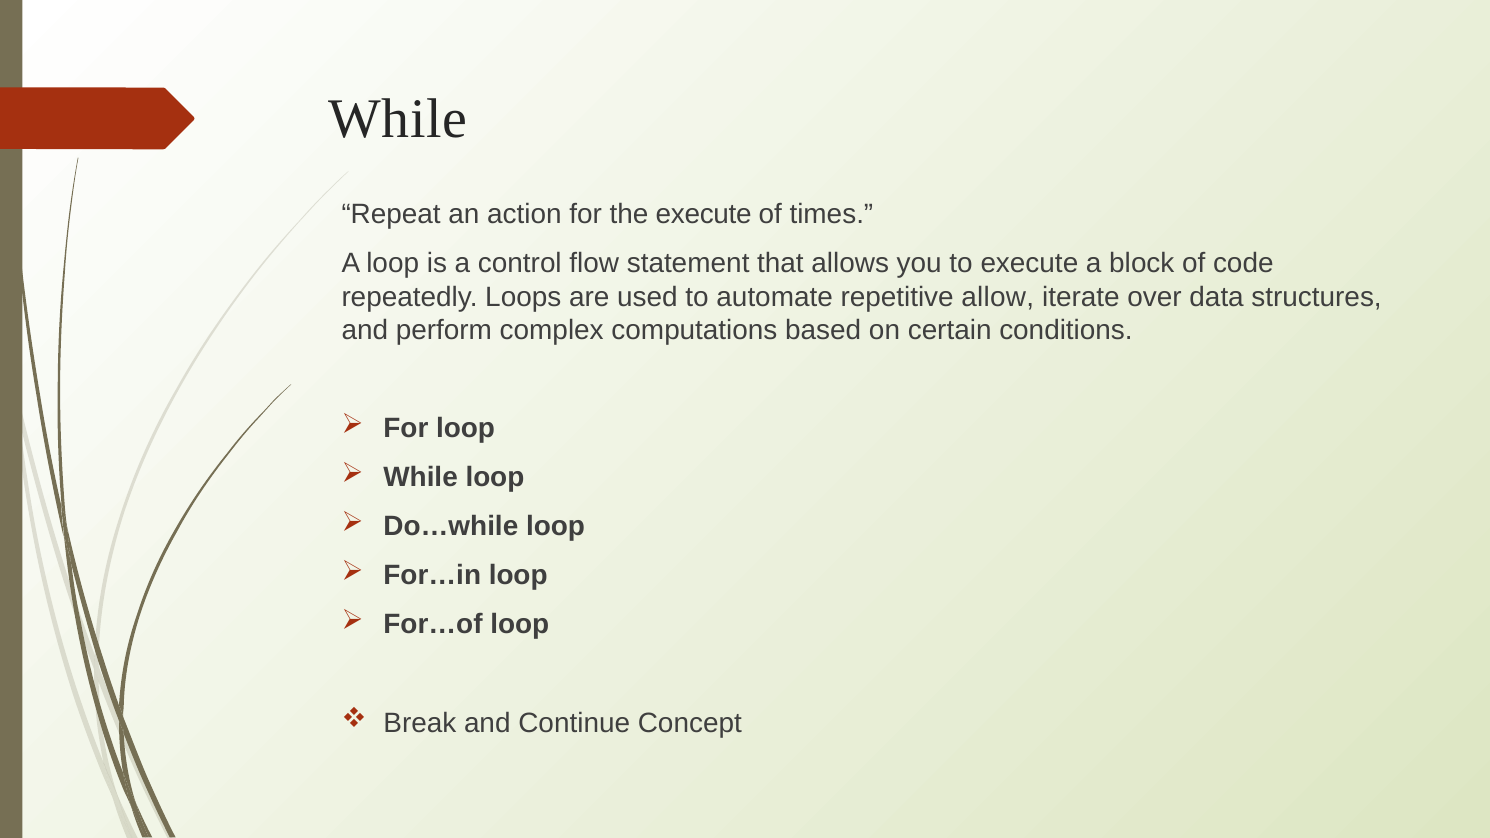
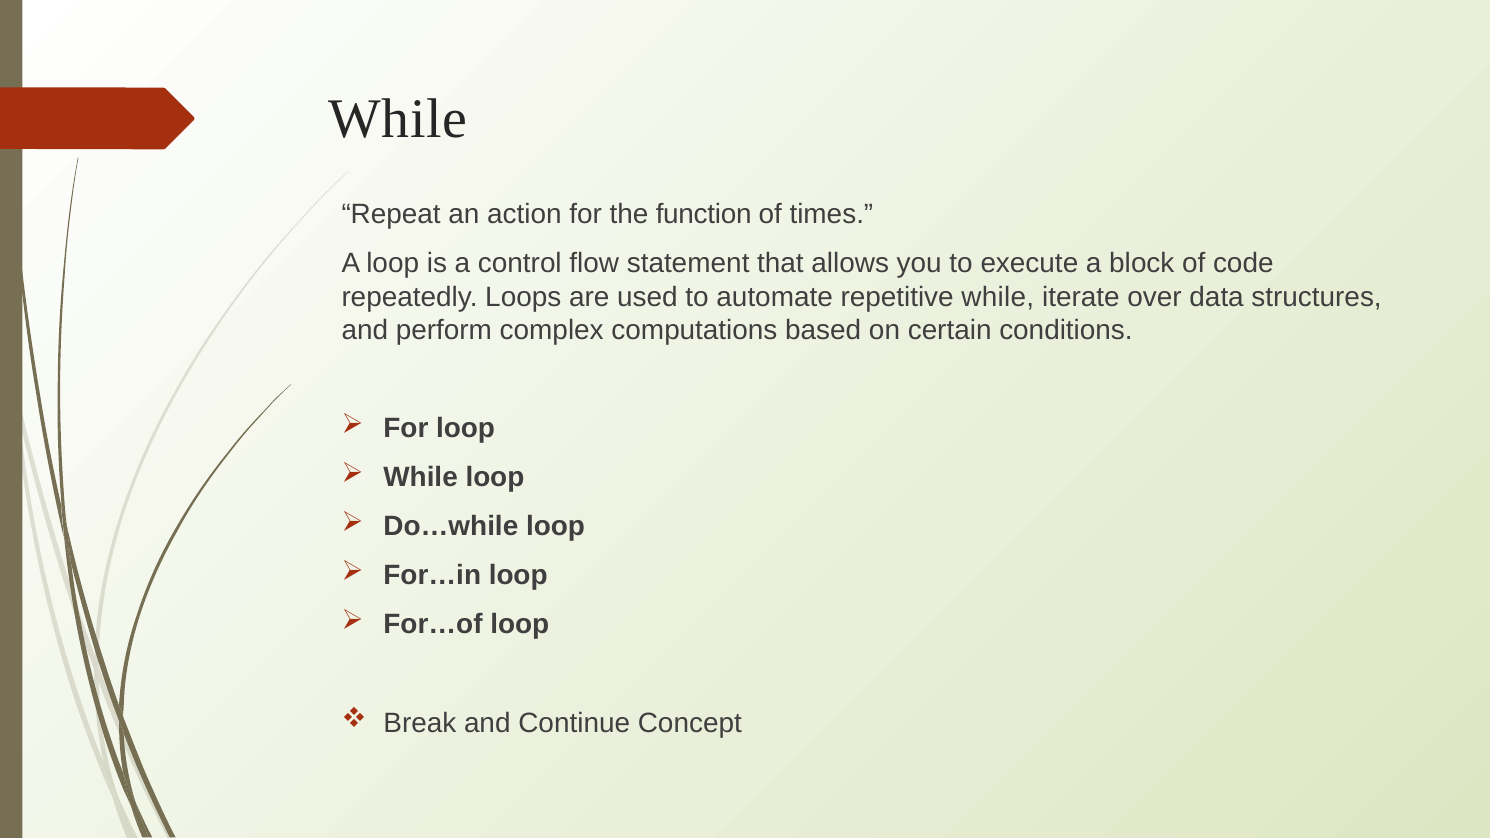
the execute: execute -> function
repetitive allow: allow -> while
